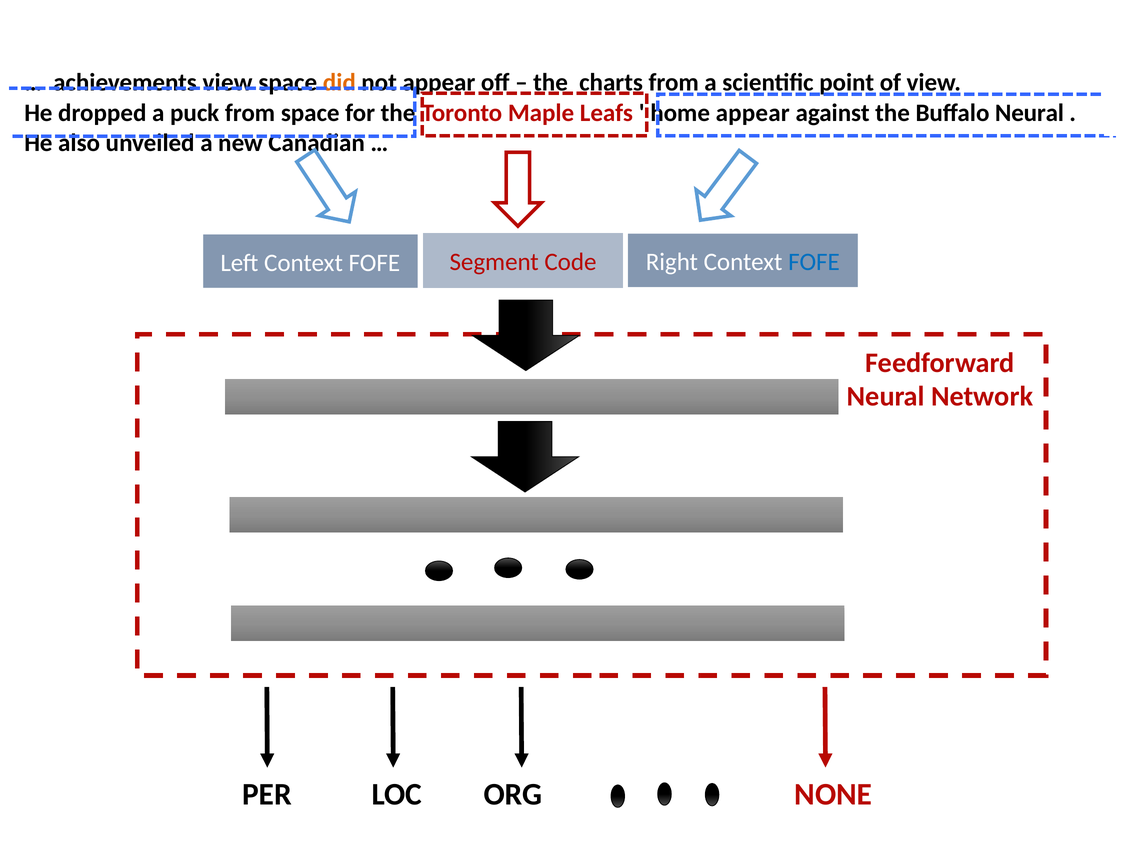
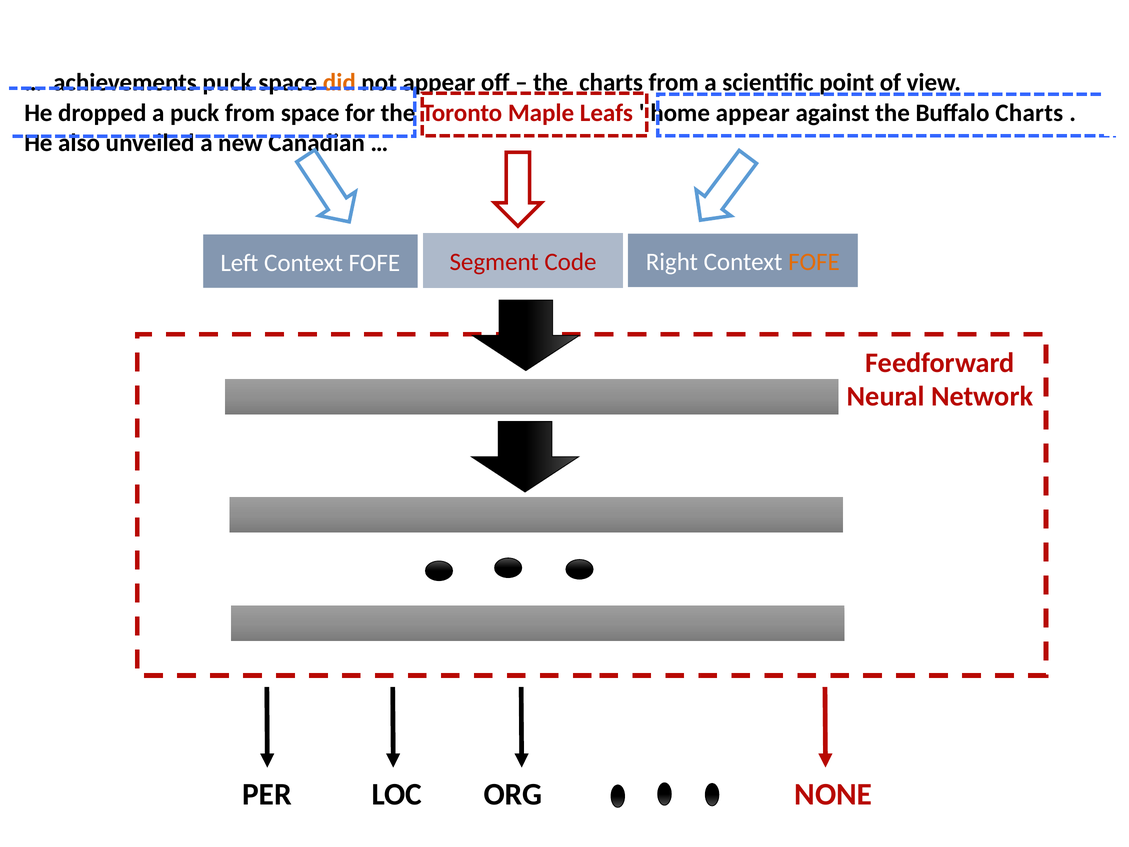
achievements view: view -> puck
Buffalo Neural: Neural -> Charts
FOFE at (814, 262) colour: blue -> orange
